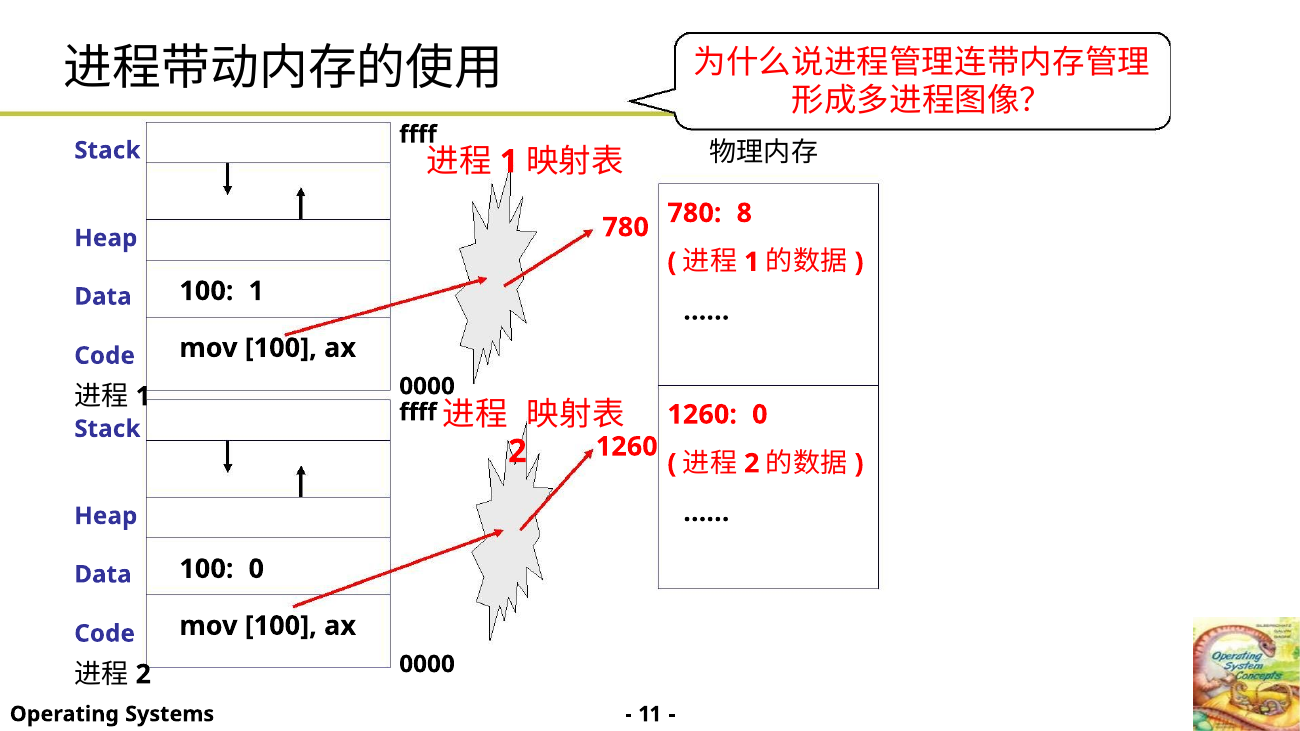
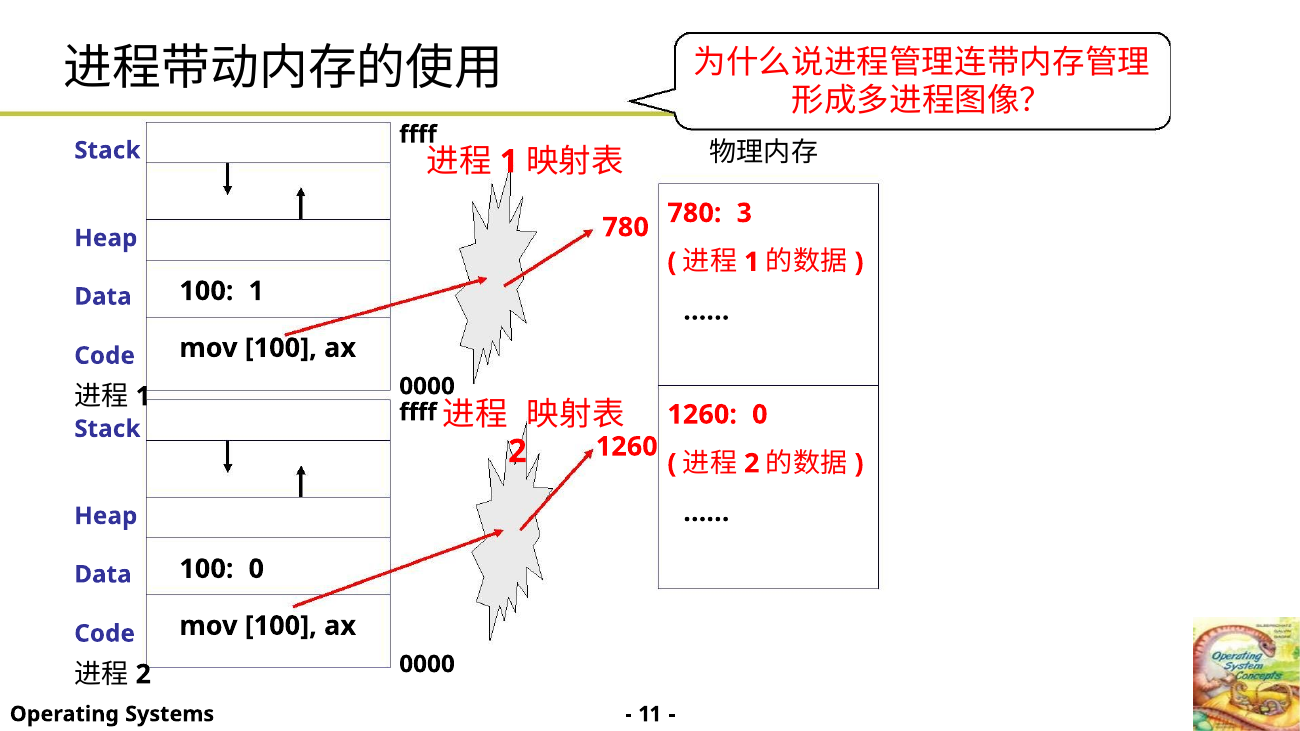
8: 8 -> 3
